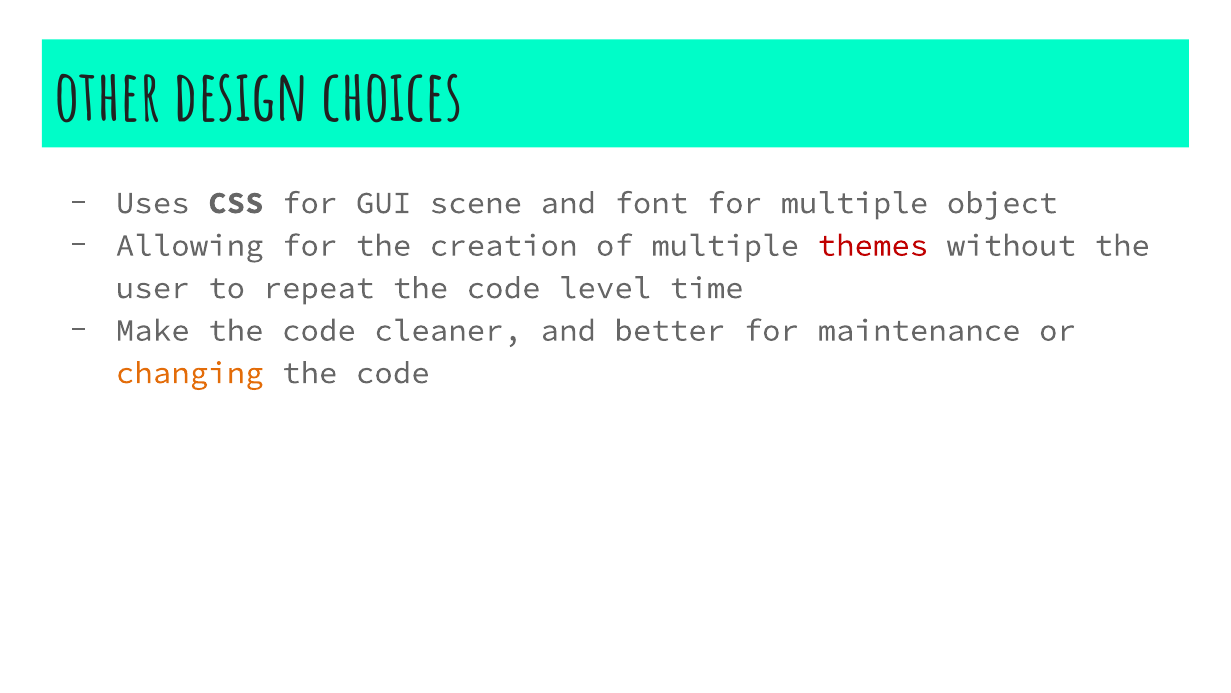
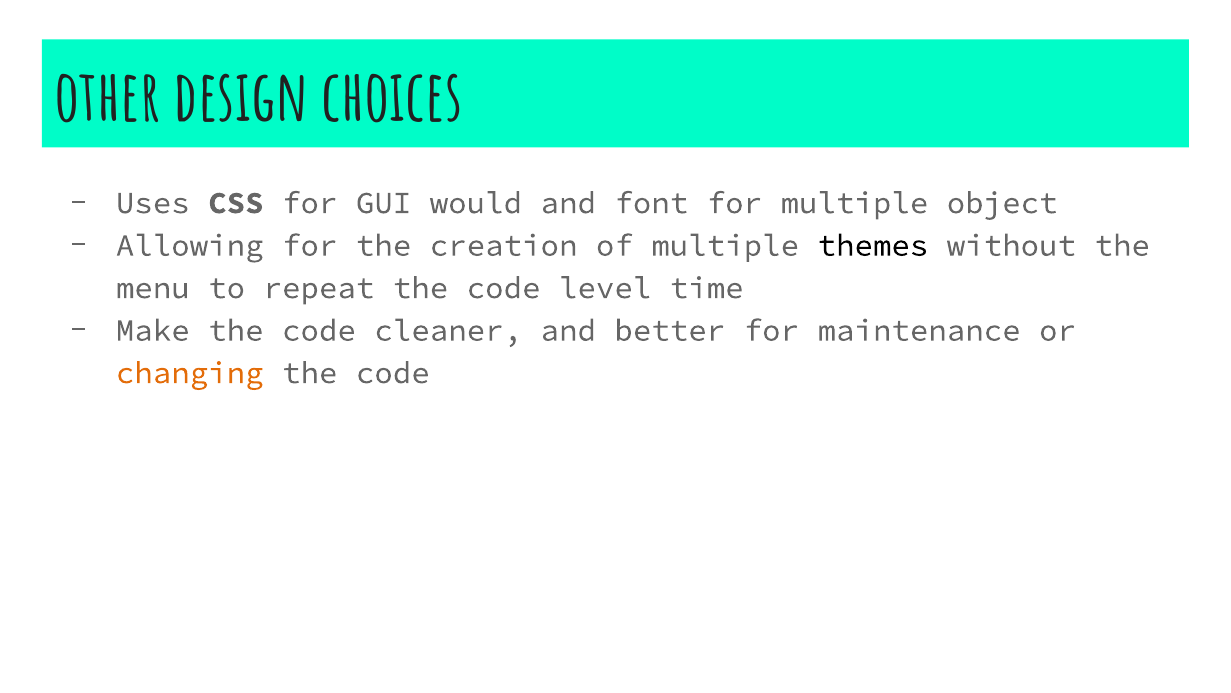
scene: scene -> would
themes colour: red -> black
user: user -> menu
